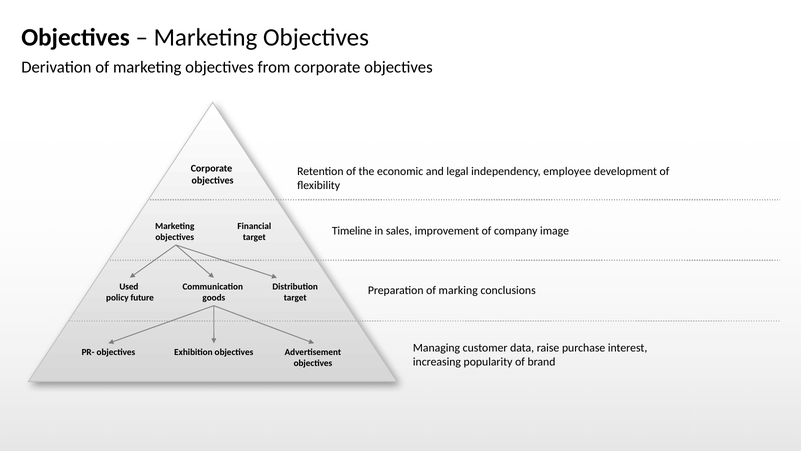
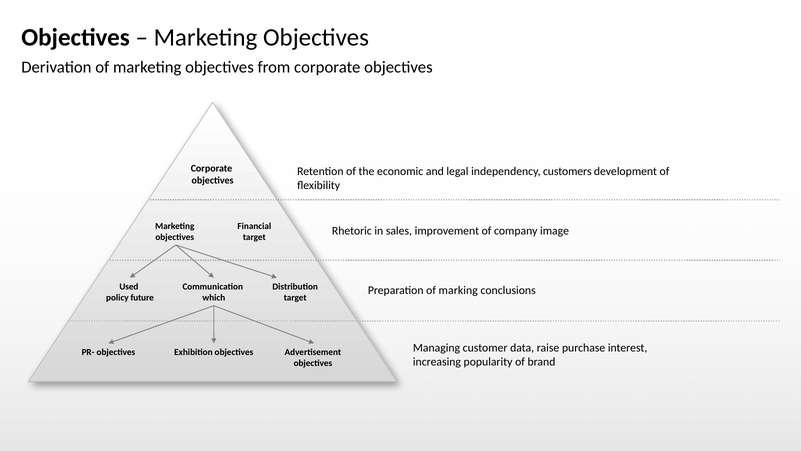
employee: employee -> customers
Timeline: Timeline -> Rhetoric
goods: goods -> which
